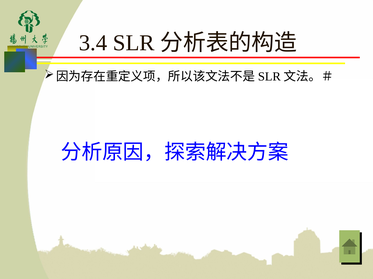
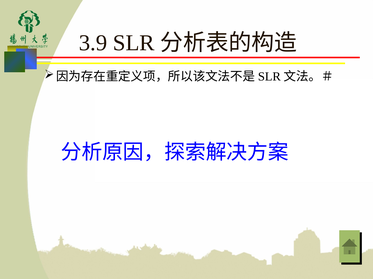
3.4: 3.4 -> 3.9
